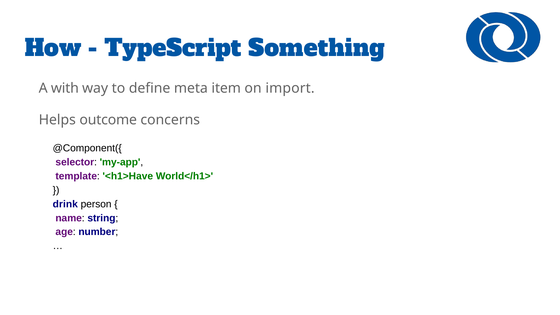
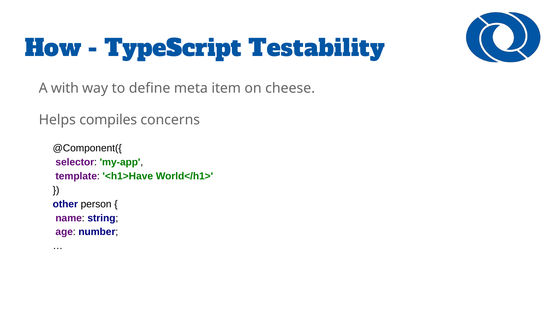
Something: Something -> Testability
import: import -> cheese
outcome: outcome -> compiles
drink: drink -> other
